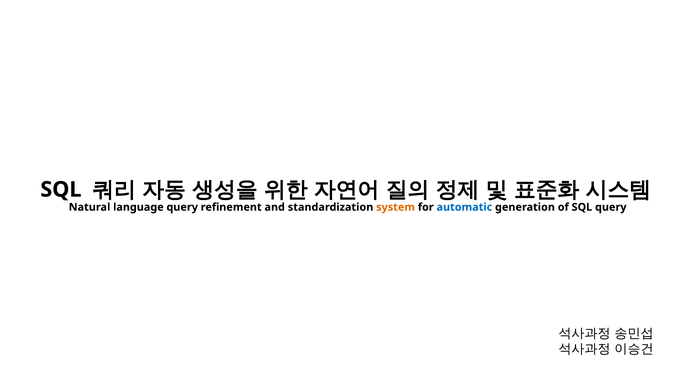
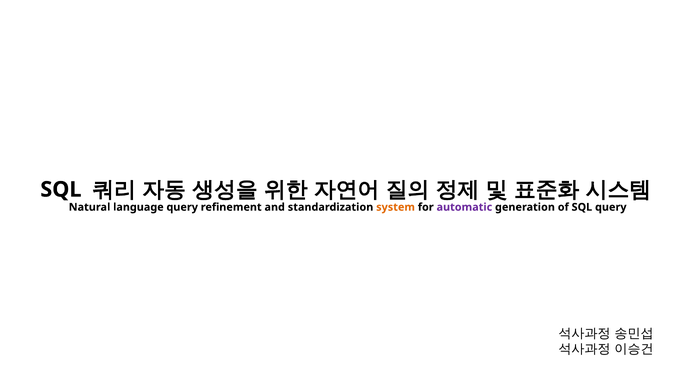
automatic colour: blue -> purple
